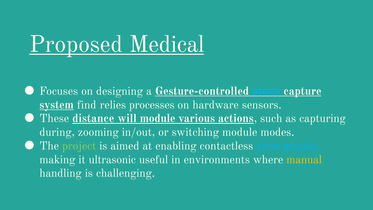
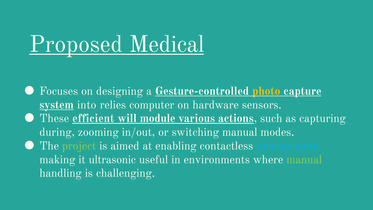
photo colour: light blue -> yellow
find: find -> into
processes: processes -> computer
distance: distance -> efficient
switching module: module -> manual
manual at (304, 159) colour: yellow -> light green
